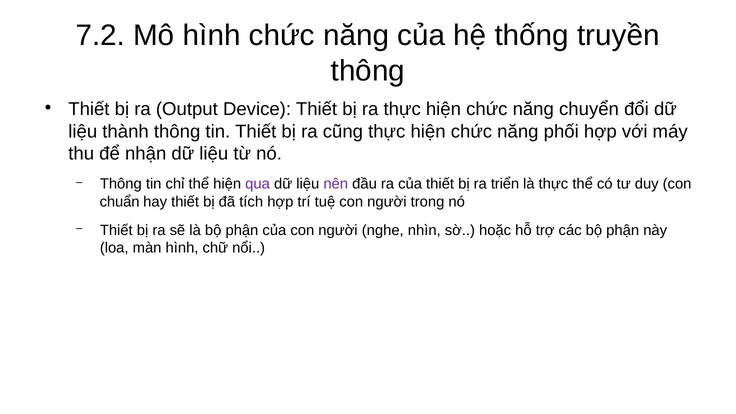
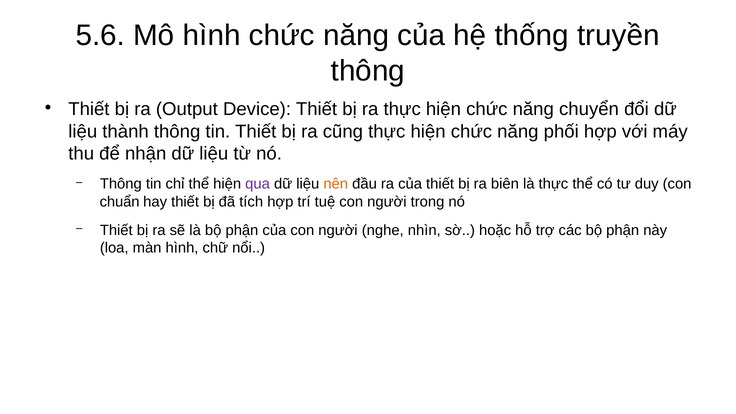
7.2: 7.2 -> 5.6
nên colour: purple -> orange
triển: triển -> biên
